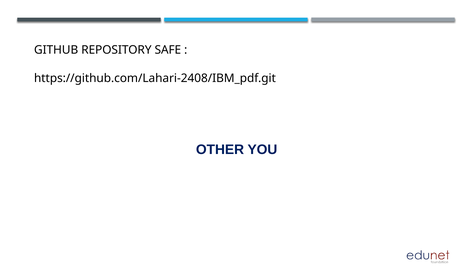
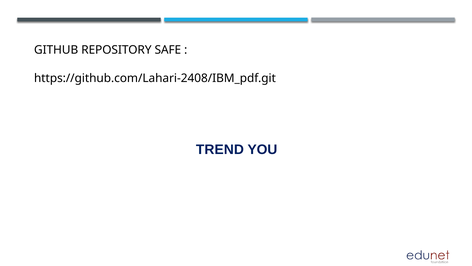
OTHER: OTHER -> TREND
